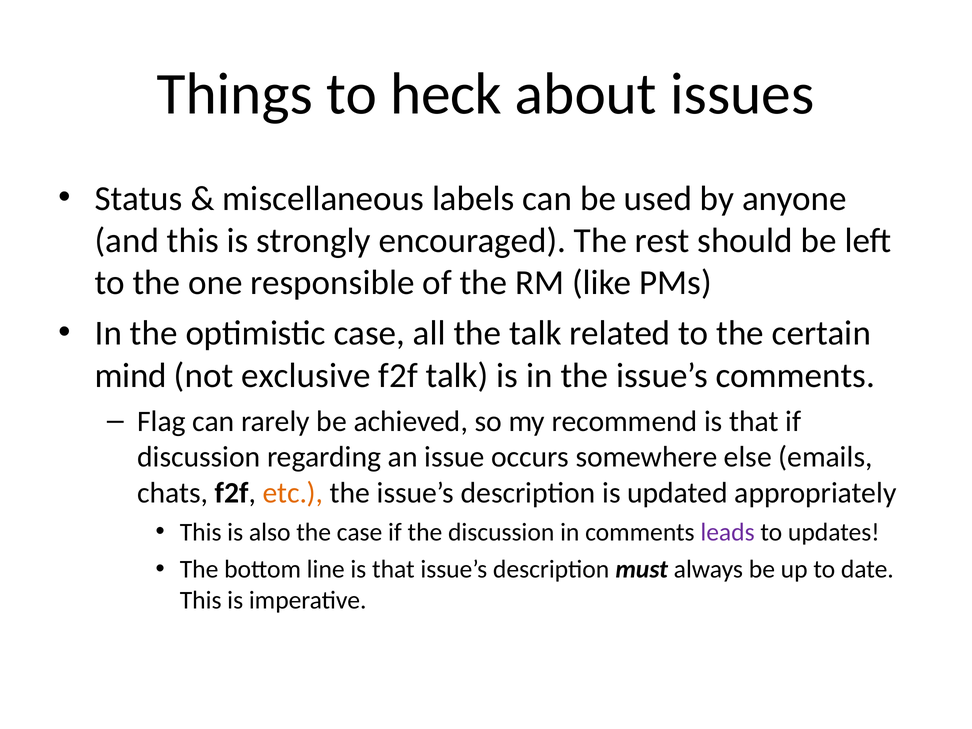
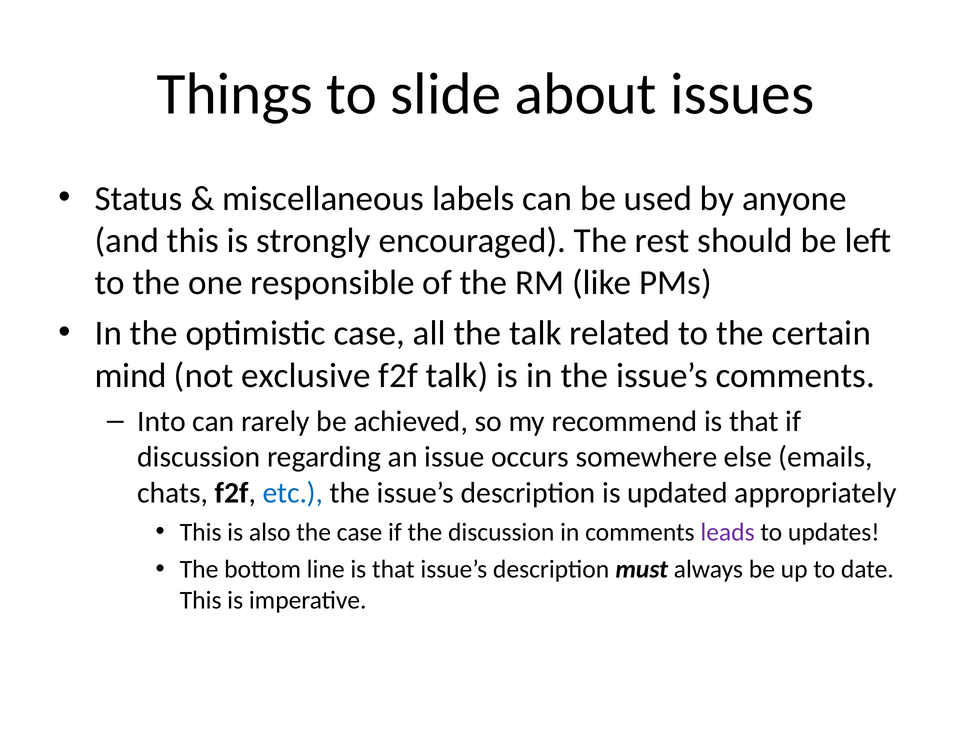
heck: heck -> slide
Flag: Flag -> Into
etc colour: orange -> blue
